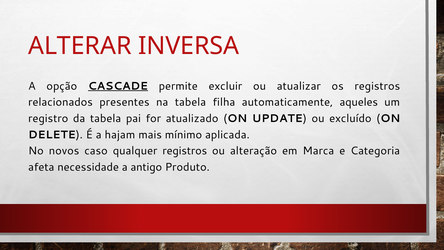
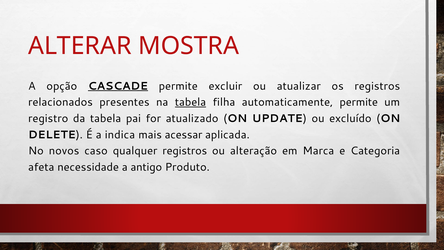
INVERSA: INVERSA -> MOSTRA
tabela at (190, 102) underline: none -> present
automaticamente aqueles: aqueles -> permite
hajam: hajam -> indica
mínimo: mínimo -> acessar
